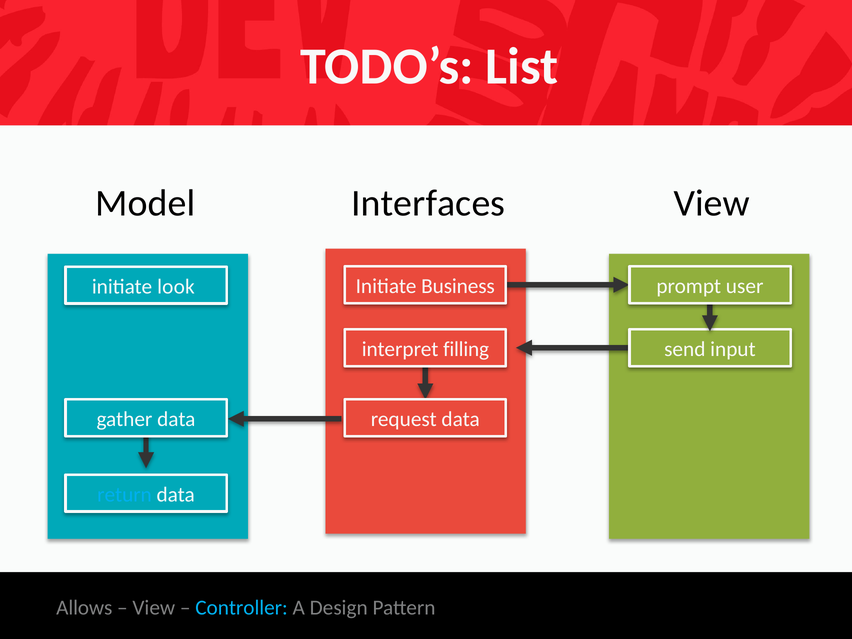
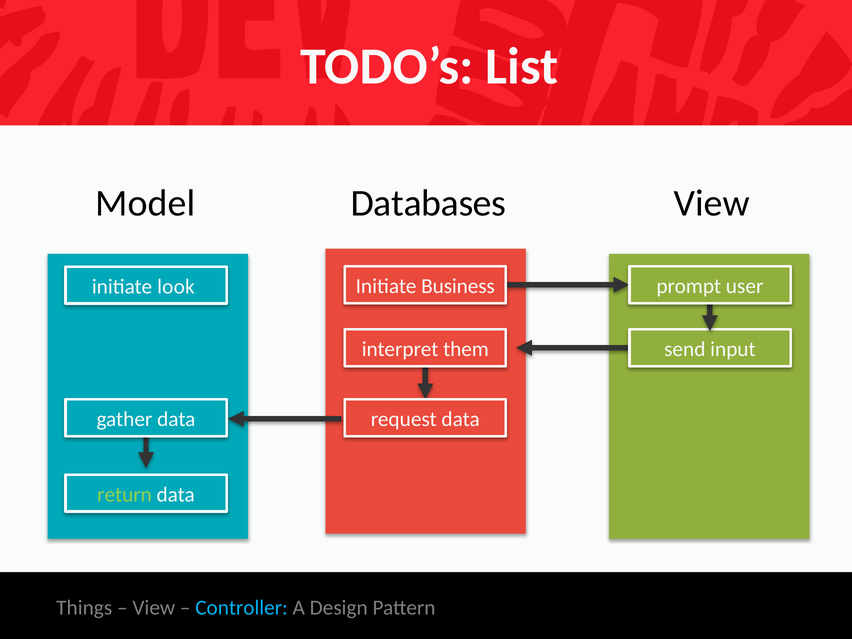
Interfaces: Interfaces -> Databases
filling: filling -> them
return colour: light blue -> light green
Allows: Allows -> Things
